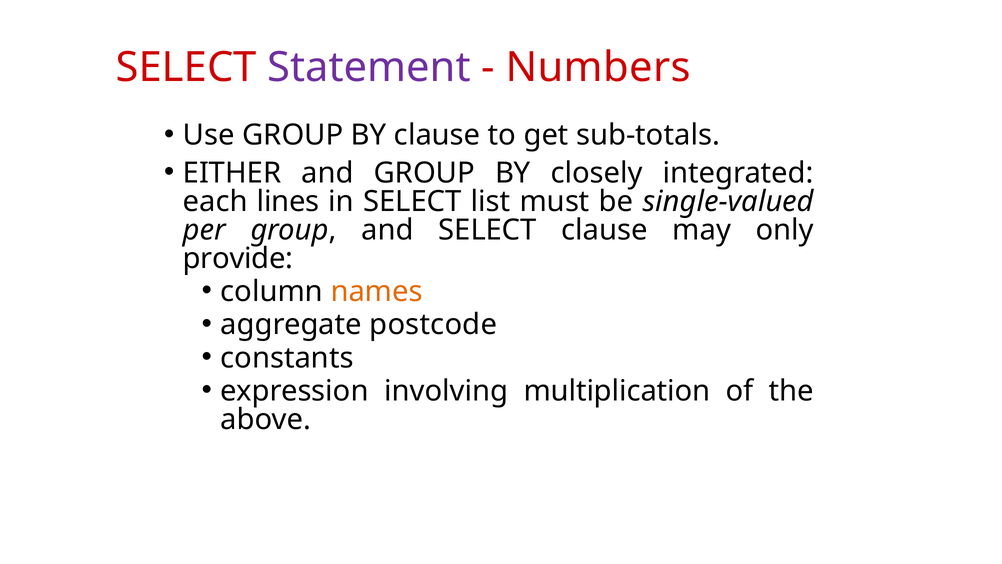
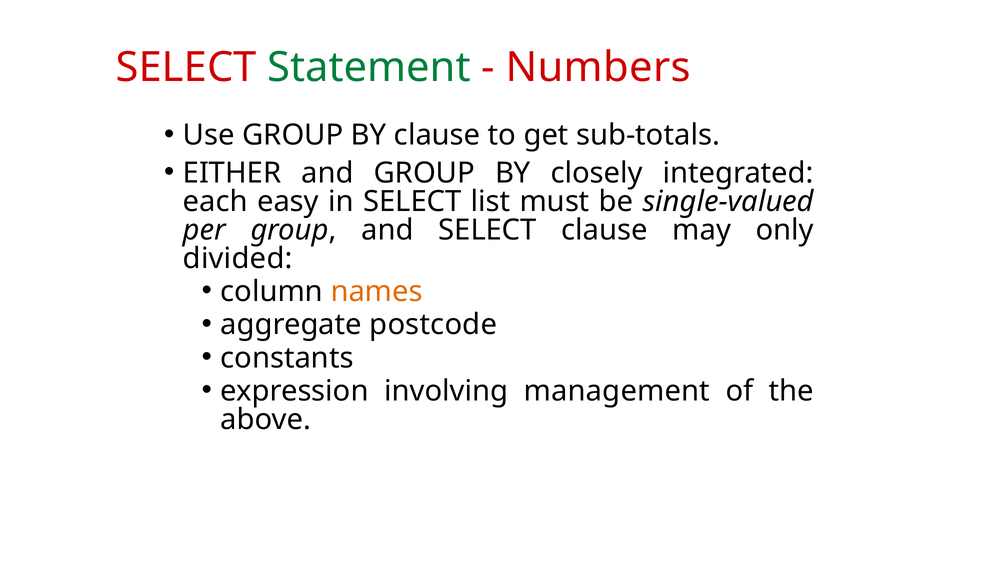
Statement colour: purple -> green
lines: lines -> easy
provide: provide -> divided
multiplication: multiplication -> management
